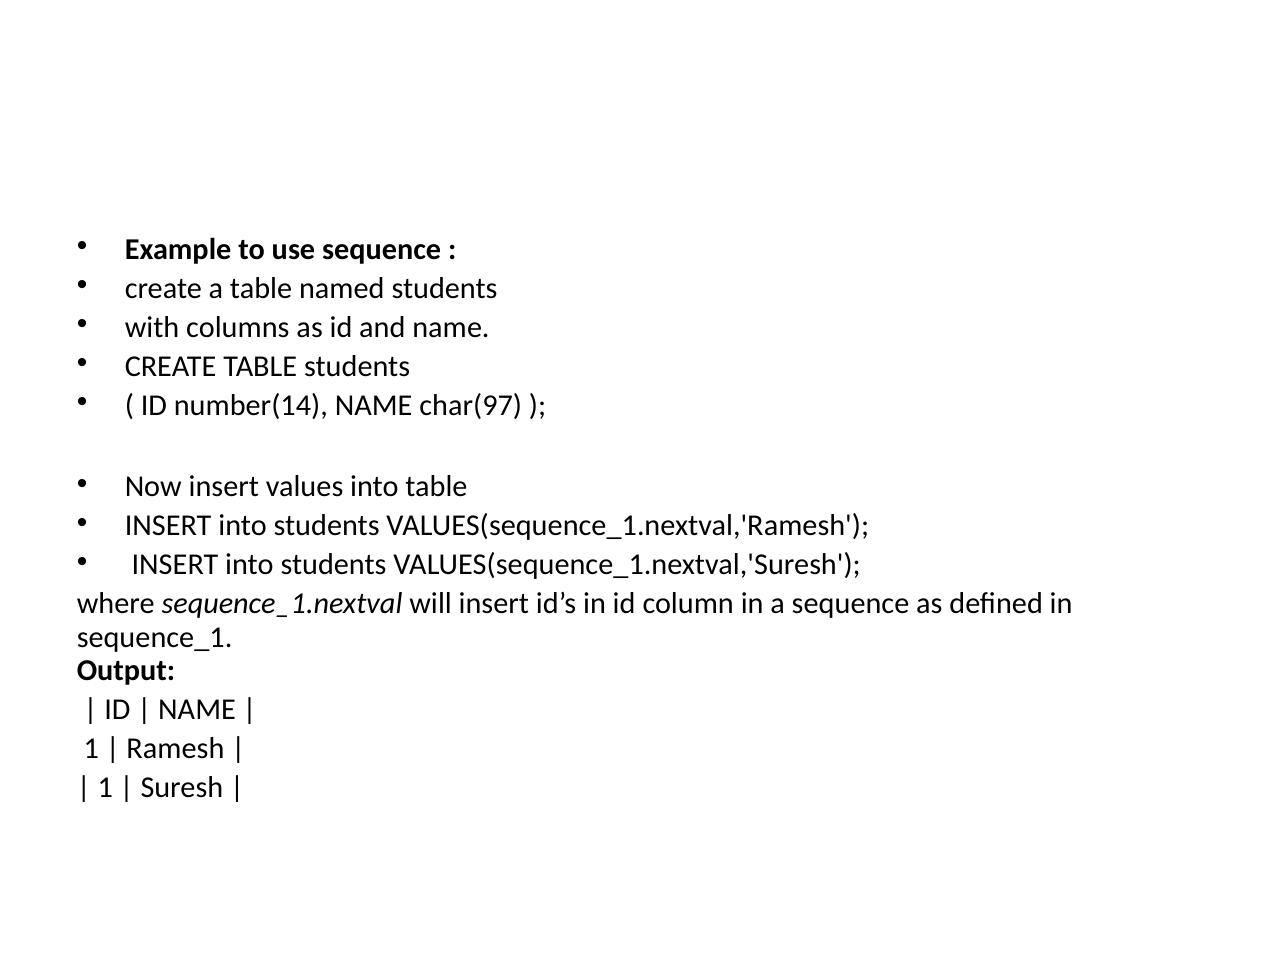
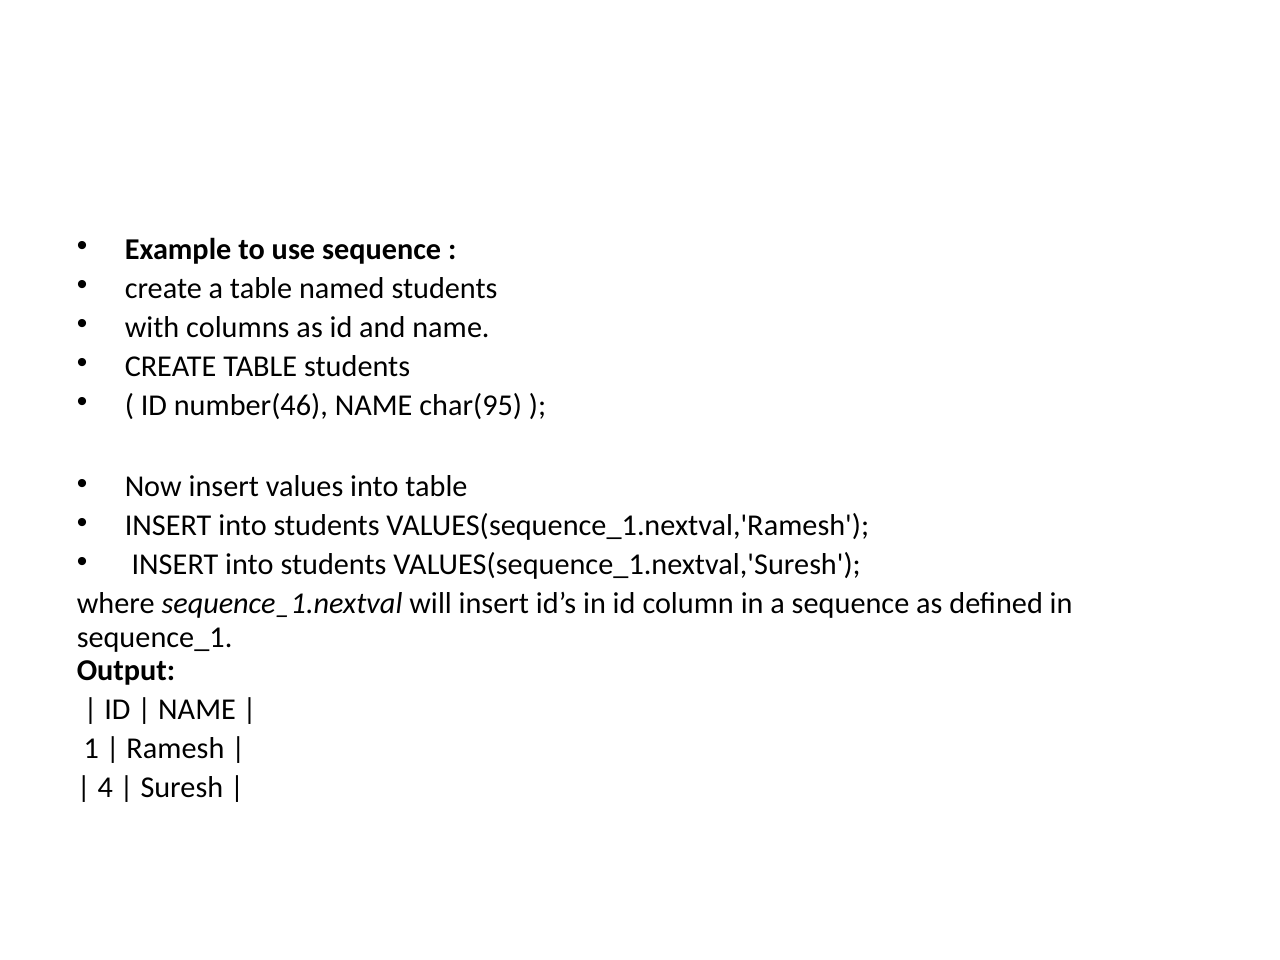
number(14: number(14 -> number(46
char(97: char(97 -> char(95
1 at (105, 788): 1 -> 4
